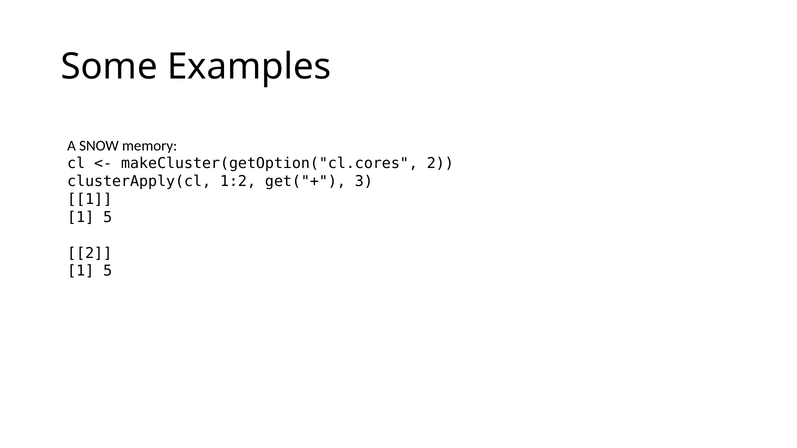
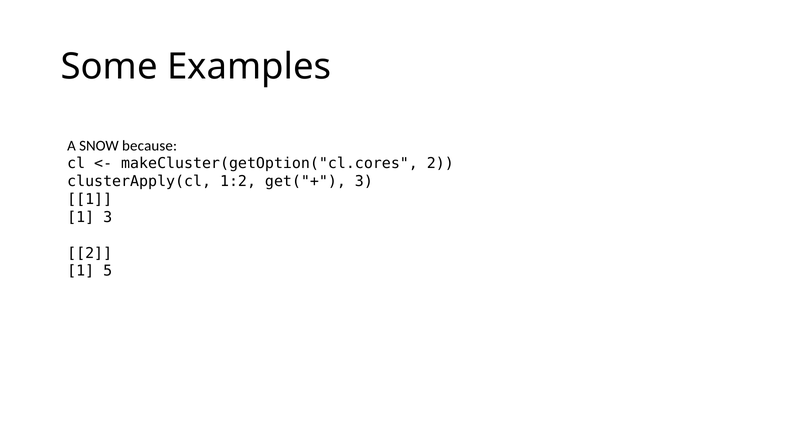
memory: memory -> because
5 at (108, 217): 5 -> 3
